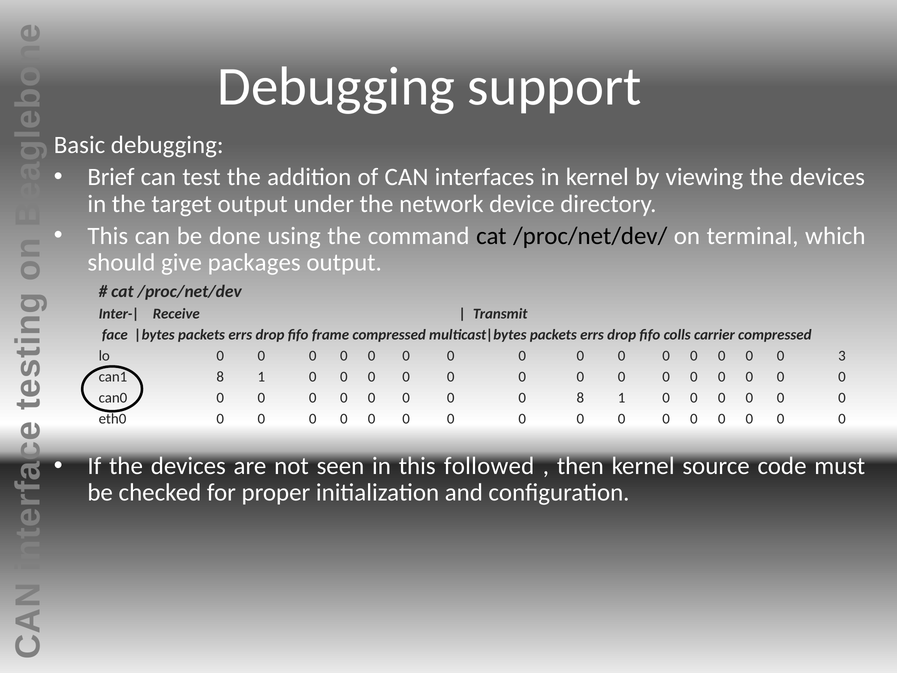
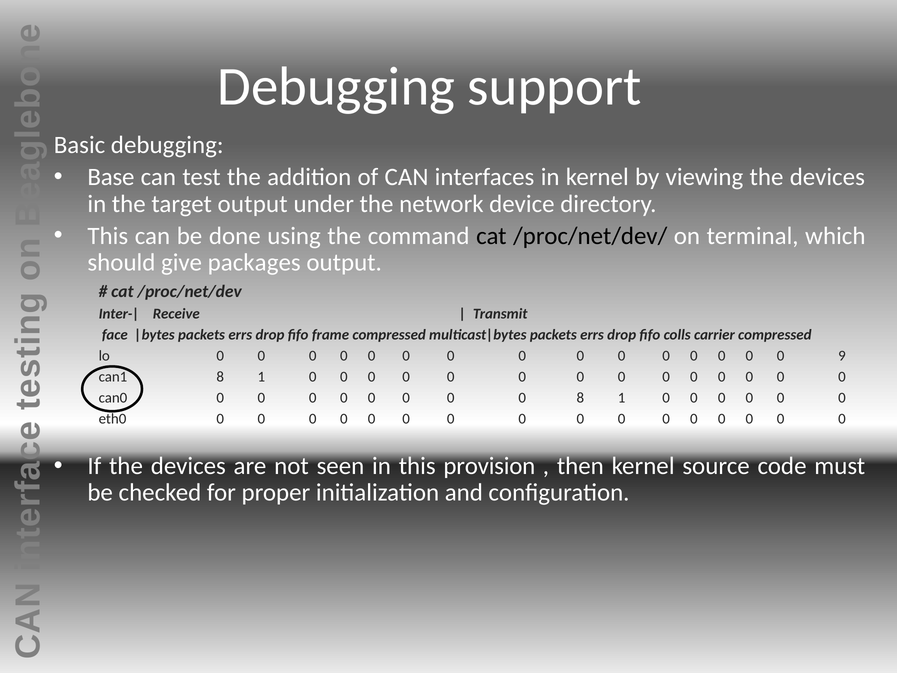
Brief: Brief -> Base
3: 3 -> 9
followed: followed -> provision
